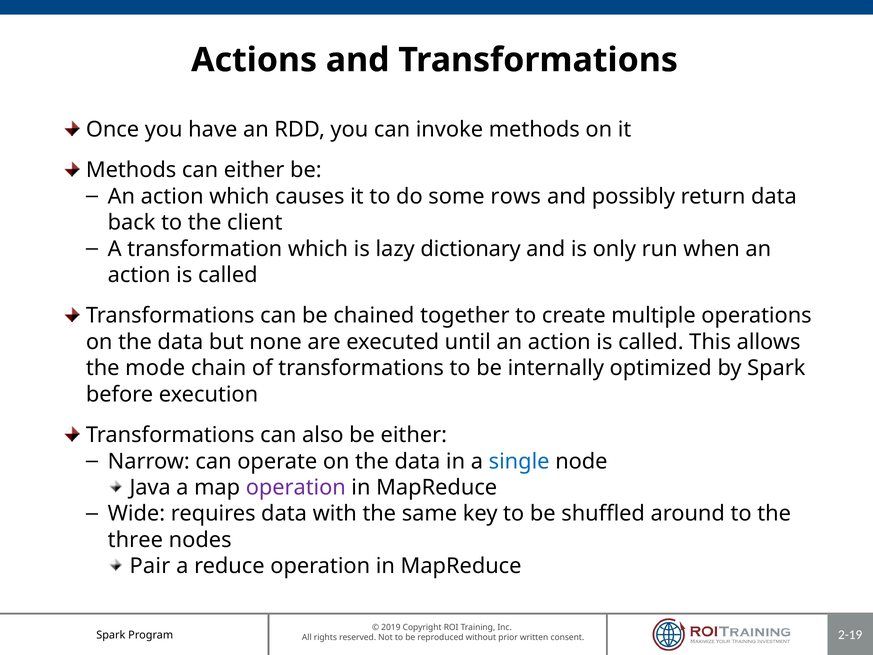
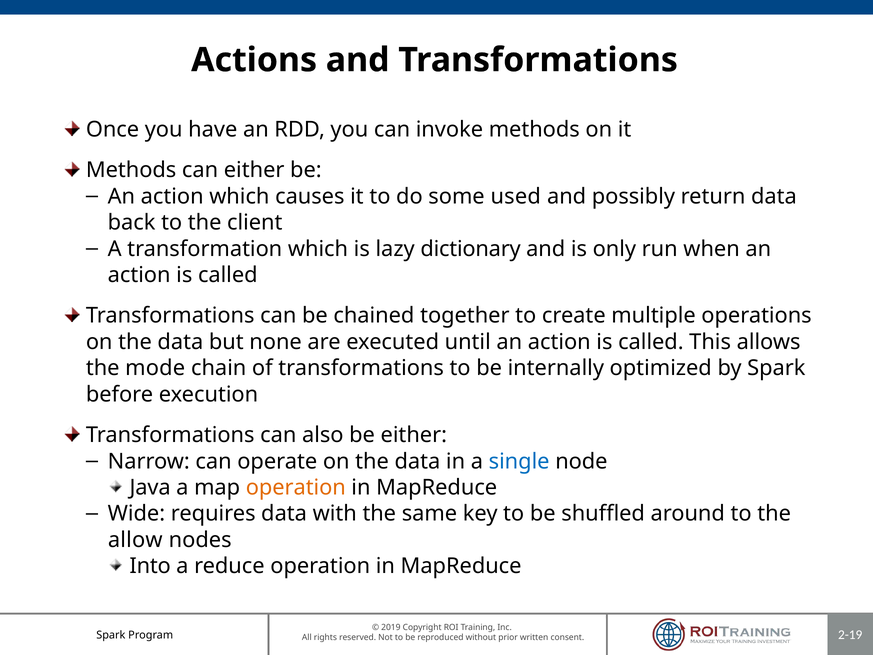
rows: rows -> used
operation at (296, 487) colour: purple -> orange
three: three -> allow
Pair: Pair -> Into
